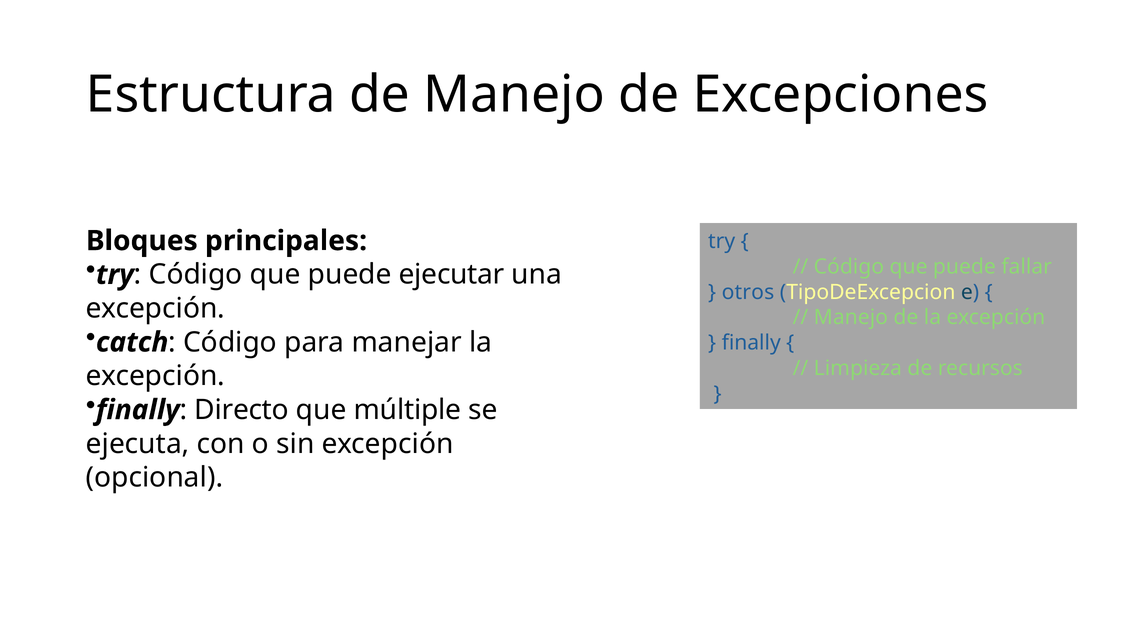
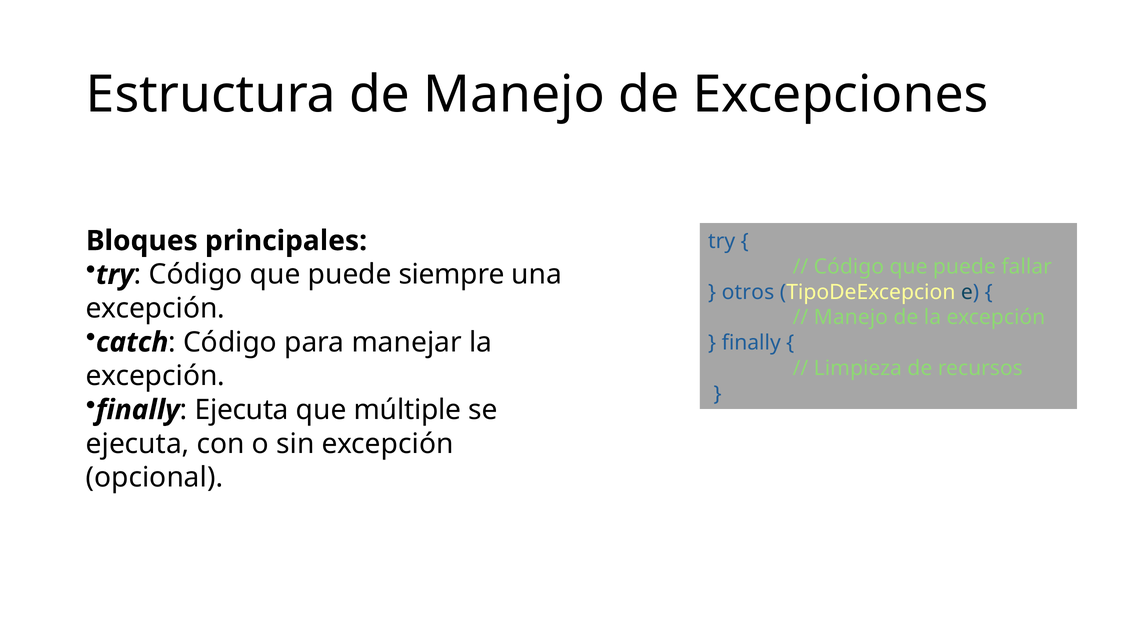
ejecutar: ejecutar -> siempre
Directo at (242, 410): Directo -> Ejecuta
